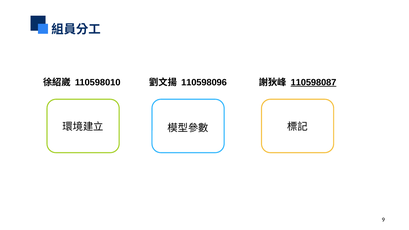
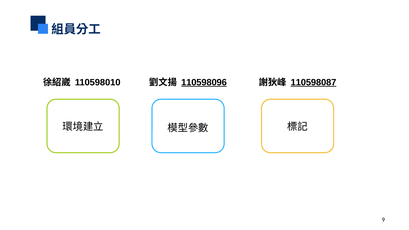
110598096 underline: none -> present
